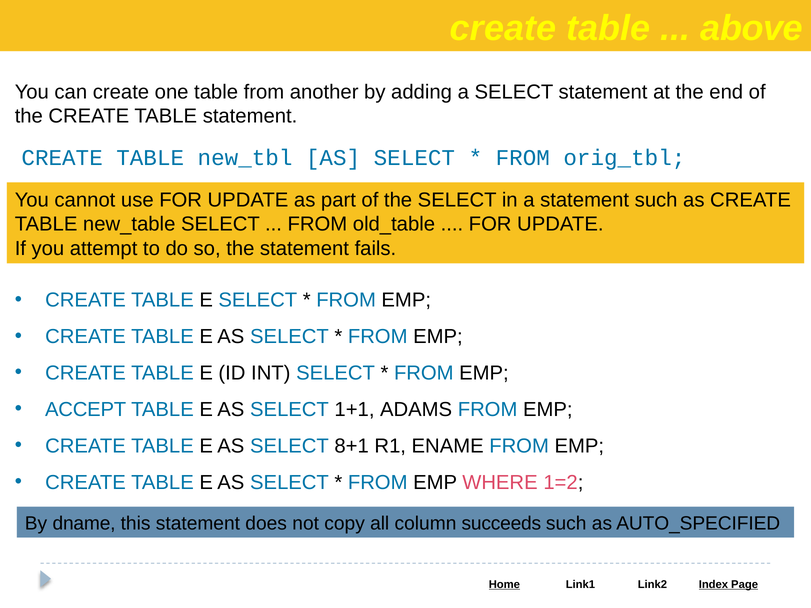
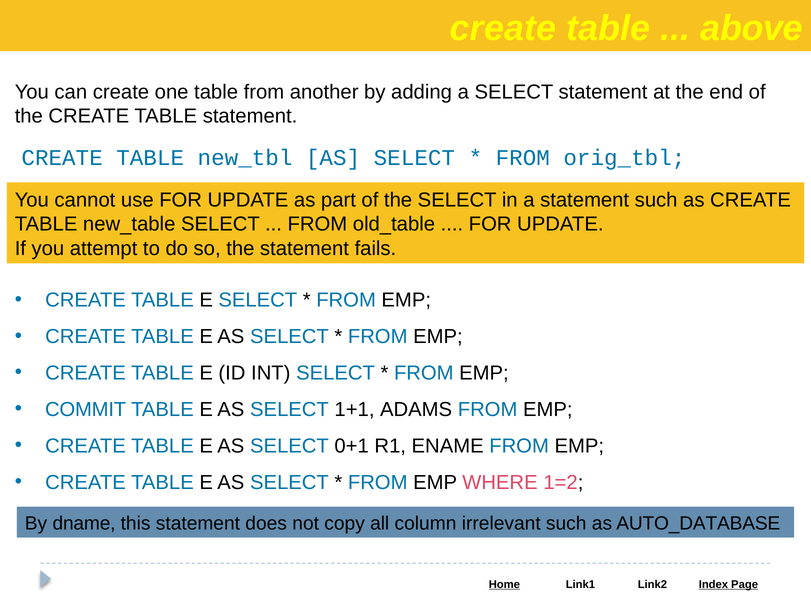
ACCEPT: ACCEPT -> COMMIT
8+1: 8+1 -> 0+1
succeeds: succeeds -> irrelevant
AUTO_SPECIFIED: AUTO_SPECIFIED -> AUTO_DATABASE
